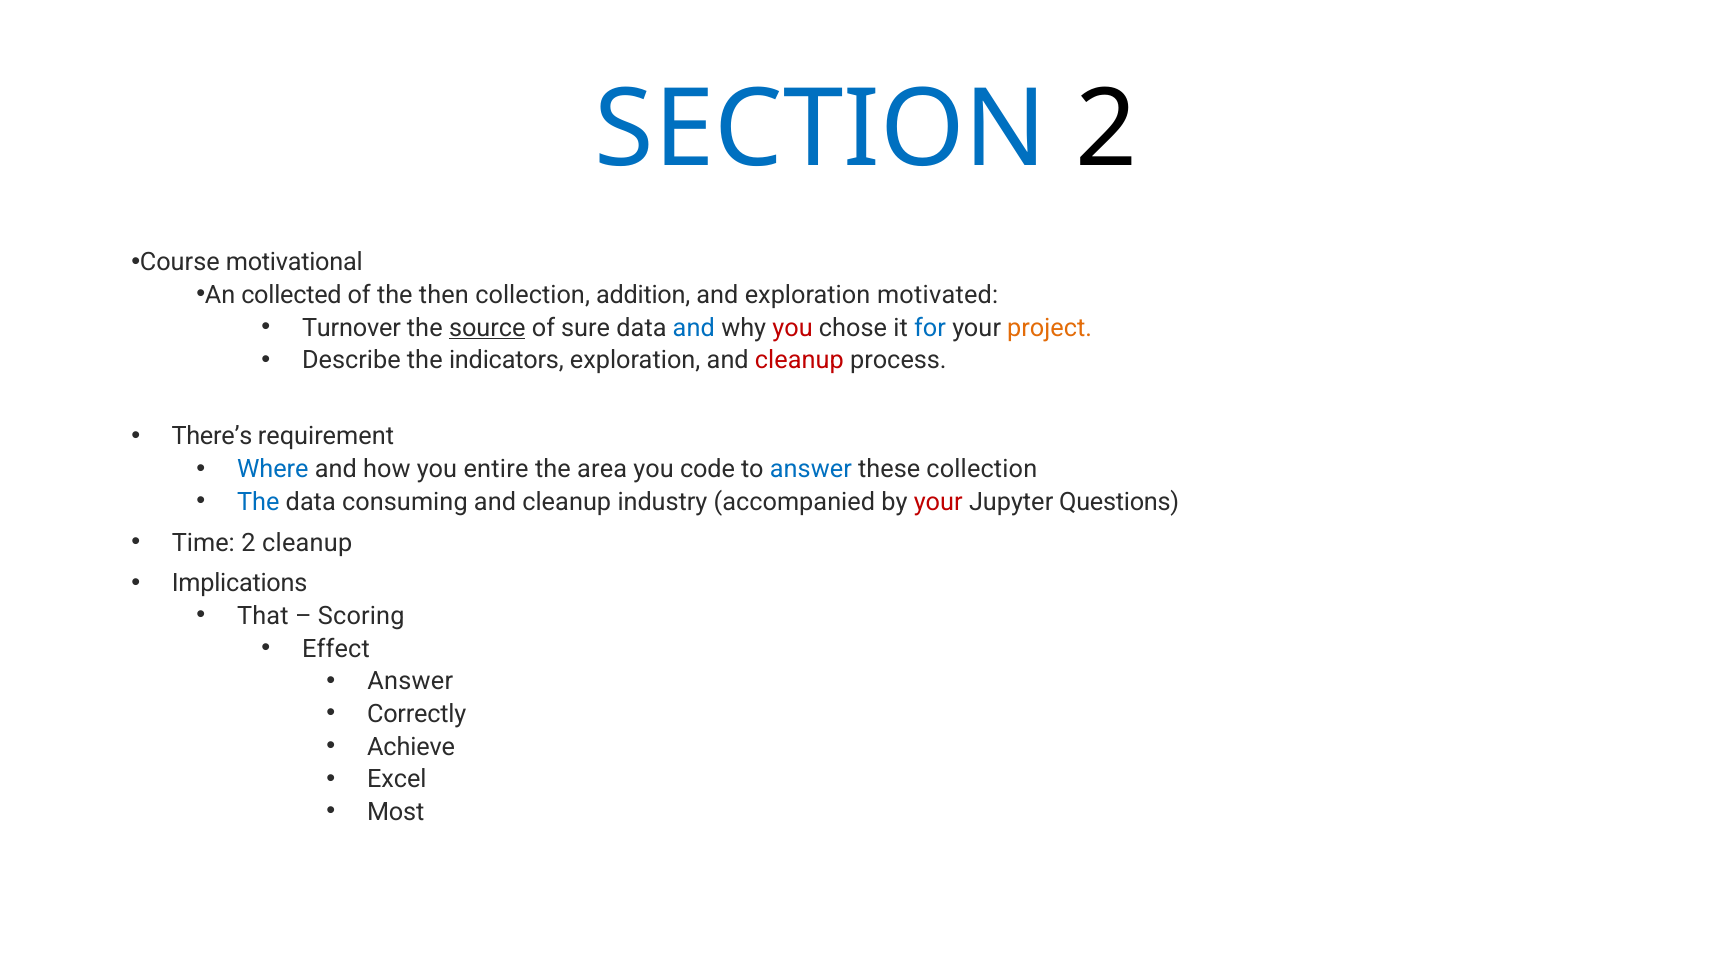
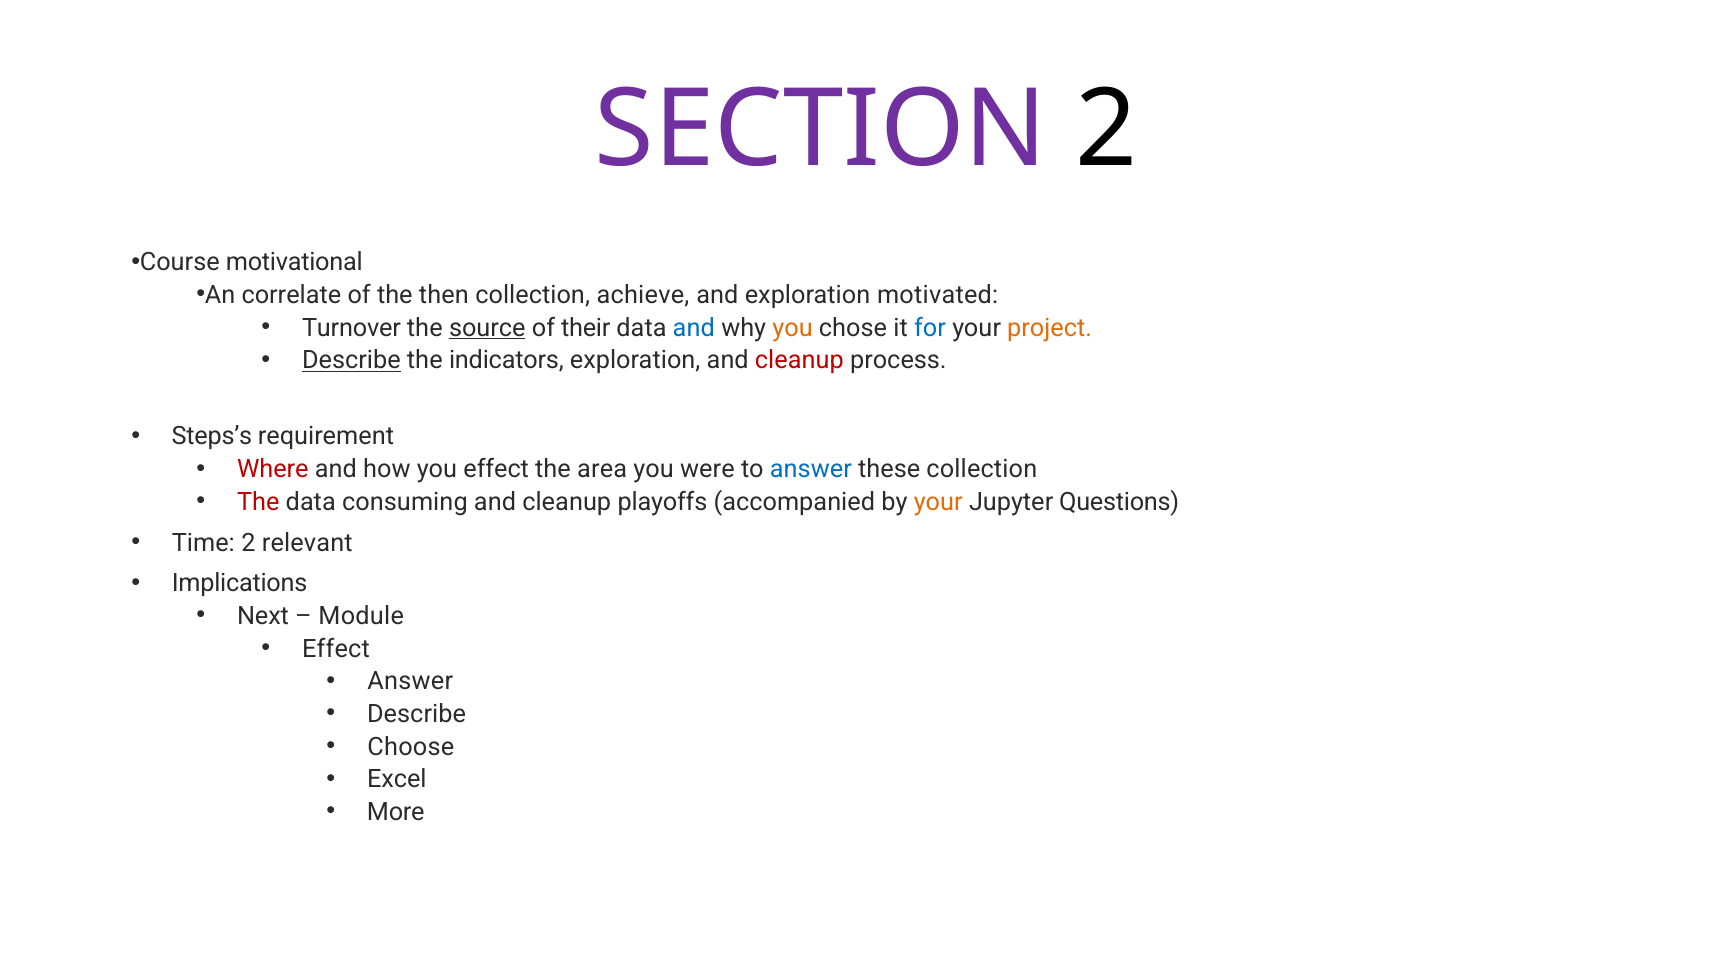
SECTION colour: blue -> purple
collected: collected -> correlate
addition: addition -> achieve
sure: sure -> their
you at (793, 328) colour: red -> orange
Describe at (351, 361) underline: none -> present
There’s: There’s -> Steps’s
Where colour: blue -> red
you entire: entire -> effect
code: code -> were
The at (258, 502) colour: blue -> red
industry: industry -> playoffs
your at (938, 502) colour: red -> orange
2 cleanup: cleanup -> relevant
That: That -> Next
Scoring: Scoring -> Module
Correctly at (417, 714): Correctly -> Describe
Achieve: Achieve -> Choose
Most: Most -> More
